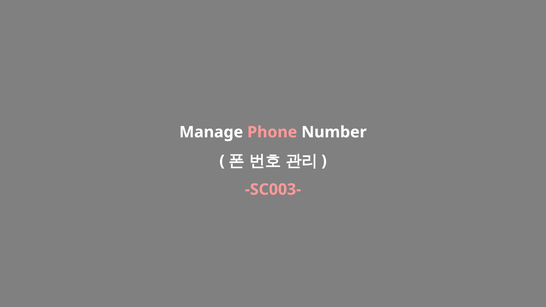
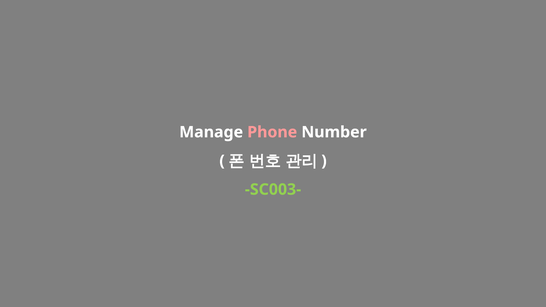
SC003- colour: pink -> light green
